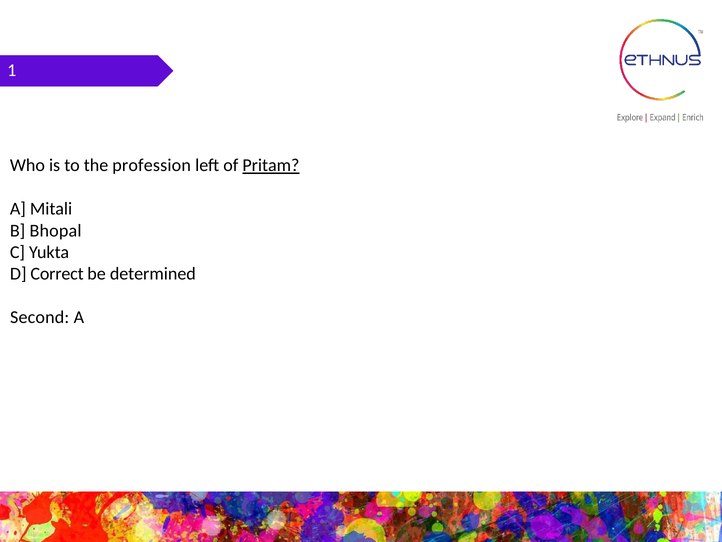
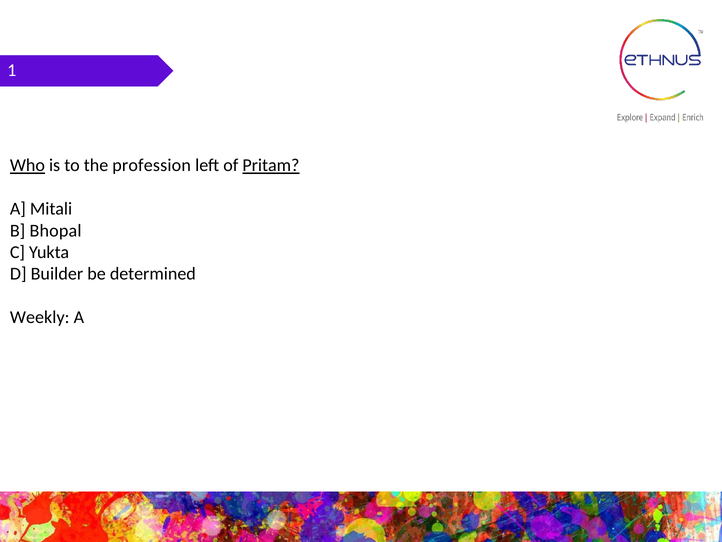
Who underline: none -> present
Correct: Correct -> Builder
Second: Second -> Weekly
